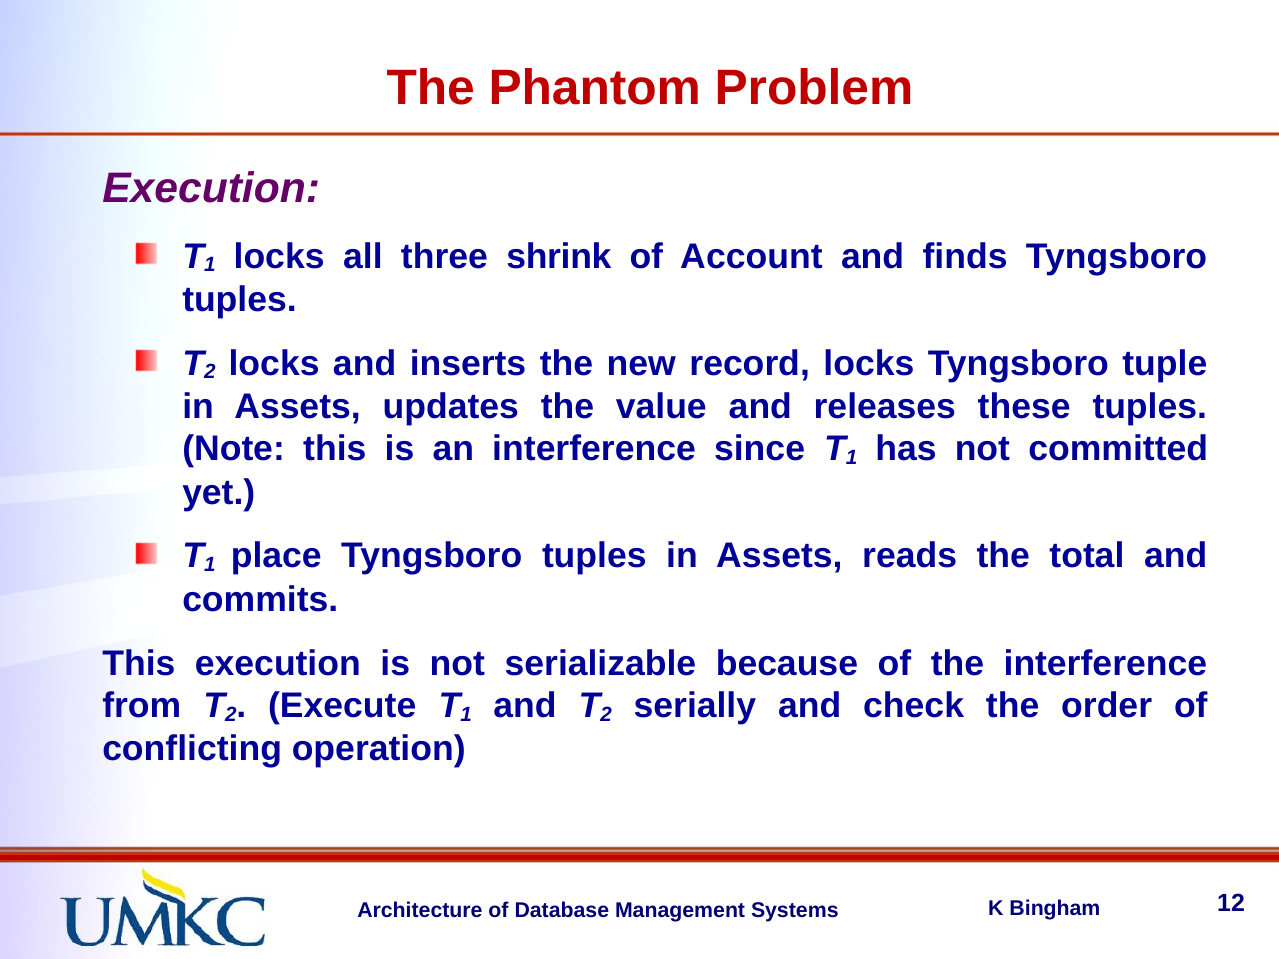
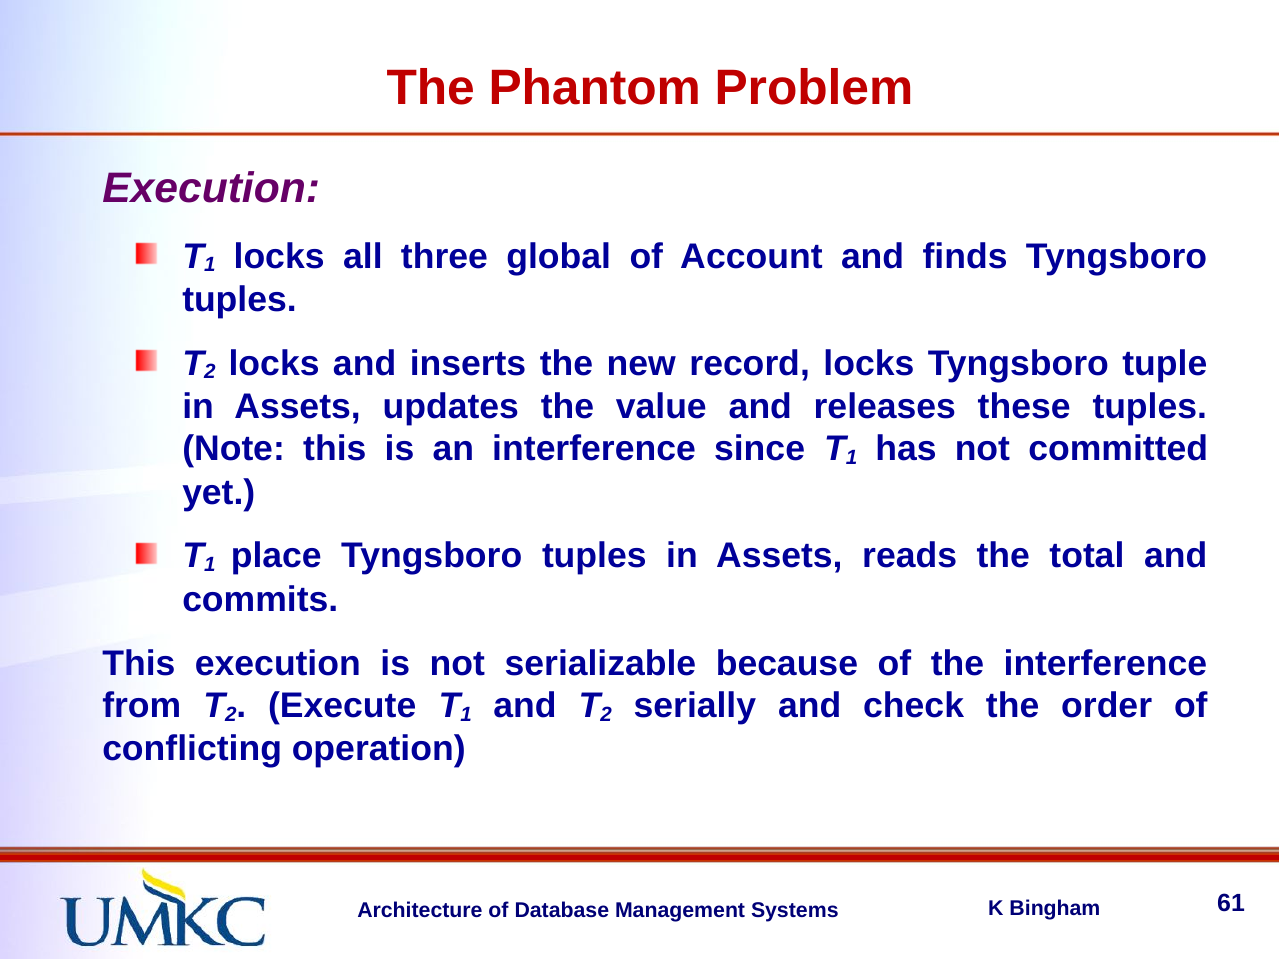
shrink: shrink -> global
12: 12 -> 61
